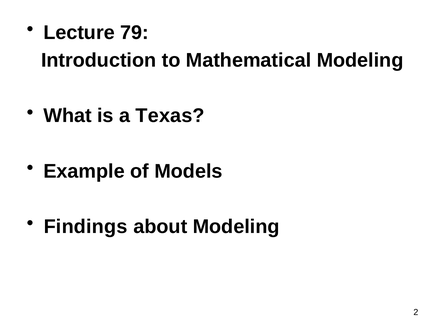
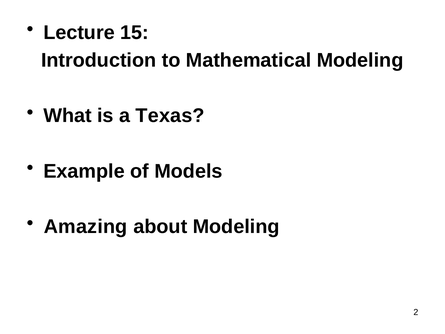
79: 79 -> 15
Findings: Findings -> Amazing
